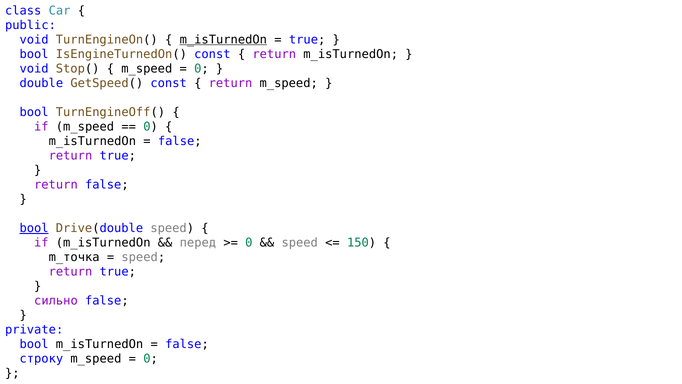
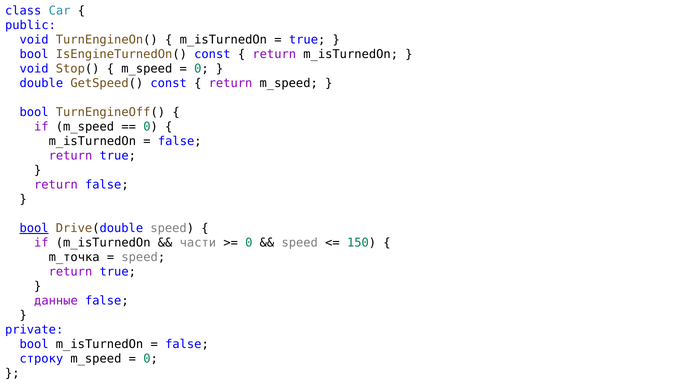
m_isTurnedOn at (223, 40) underline: present -> none
перед: перед -> части
сильно: сильно -> данные
